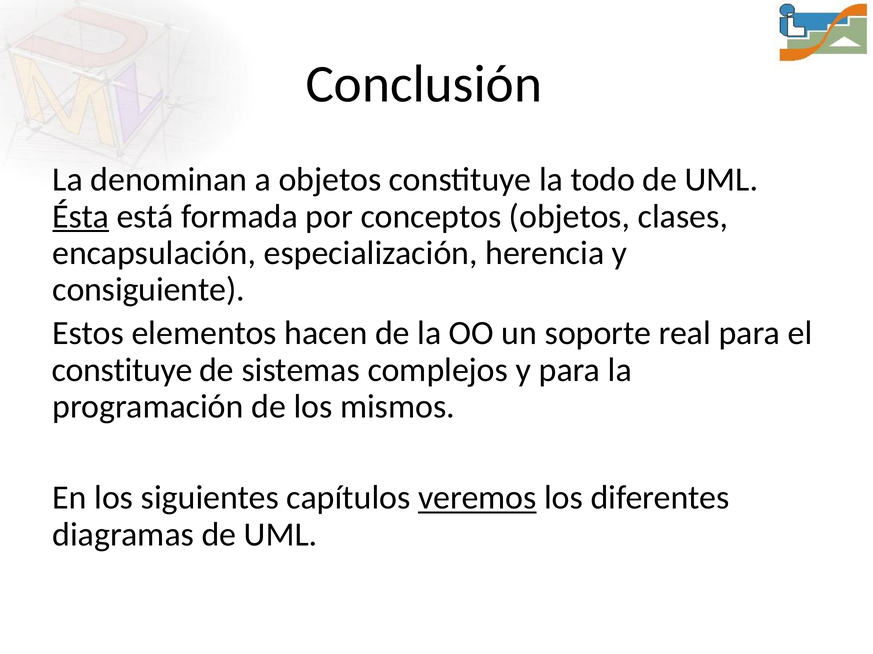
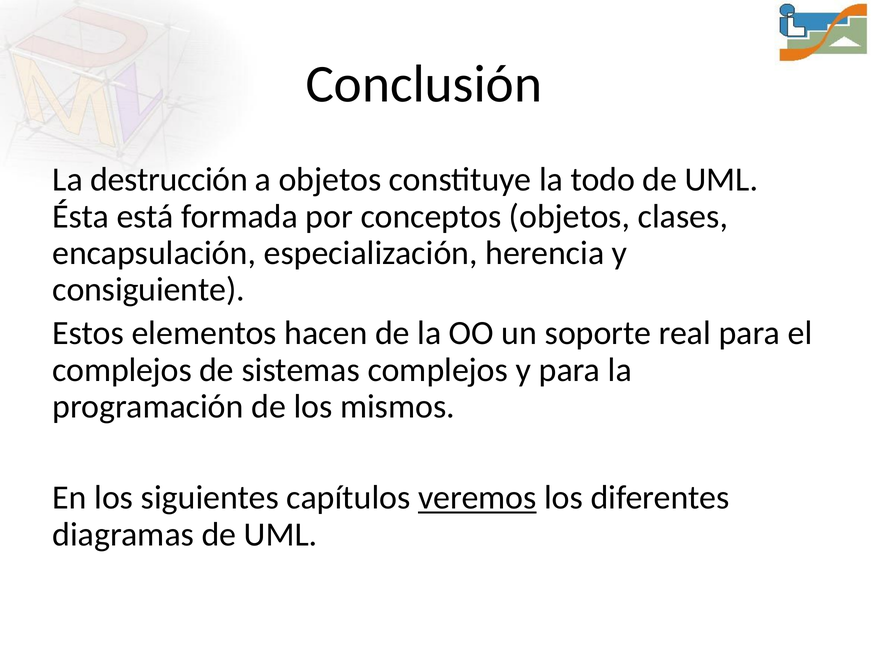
denominan: denominan -> destrucción
Ésta underline: present -> none
constituye at (122, 370): constituye -> complejos
